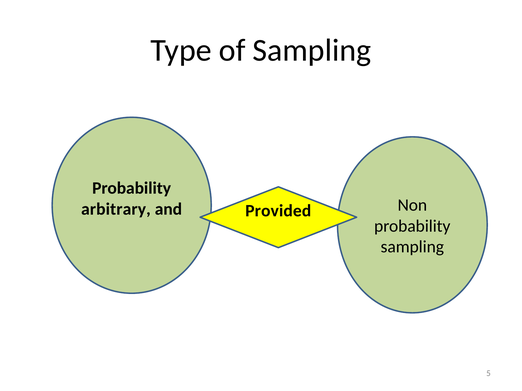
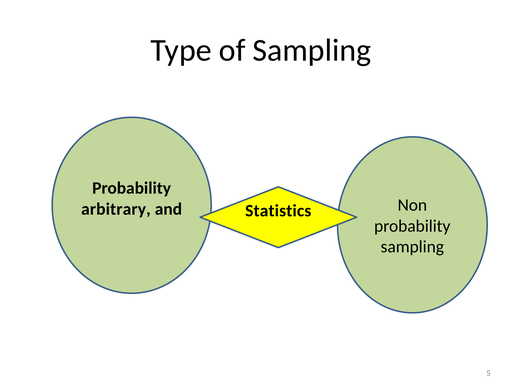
Provided: Provided -> Statistics
